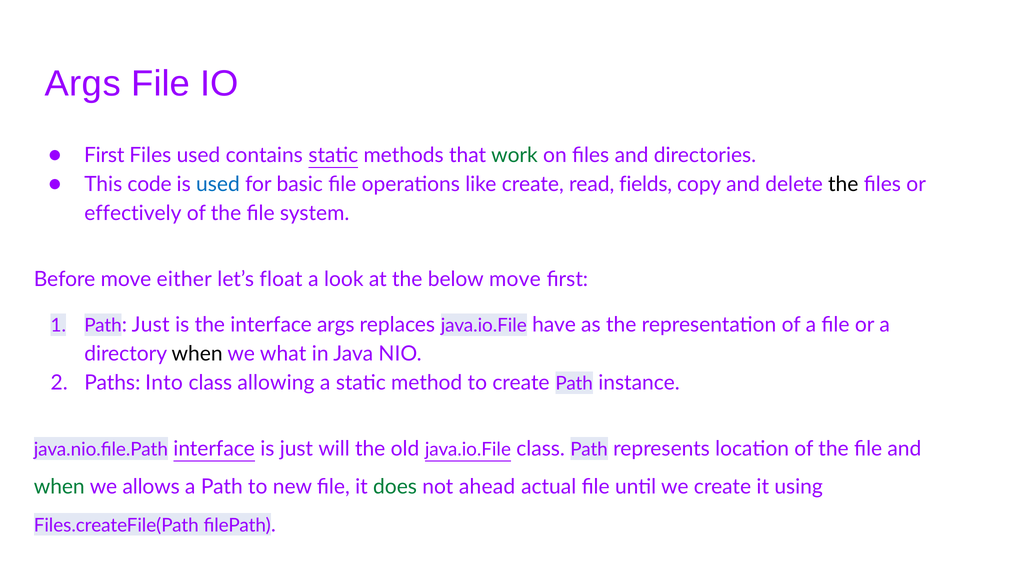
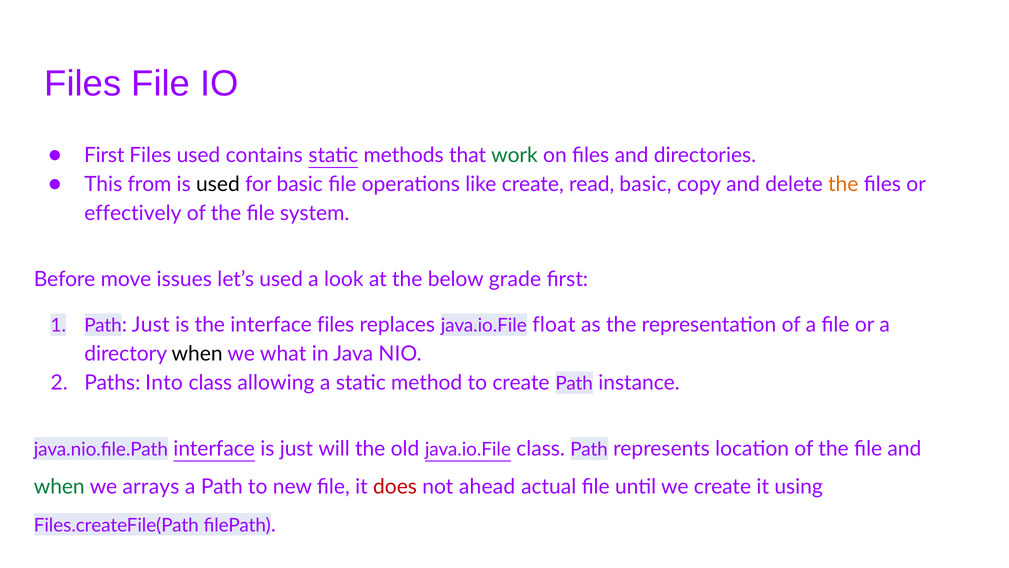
Args at (83, 84): Args -> Files
code: code -> from
used at (218, 184) colour: blue -> black
read fields: fields -> basic
the at (843, 184) colour: black -> orange
either: either -> issues
let’s float: float -> used
below move: move -> grade
interface args: args -> files
have: have -> float
allows: allows -> arrays
does colour: green -> red
